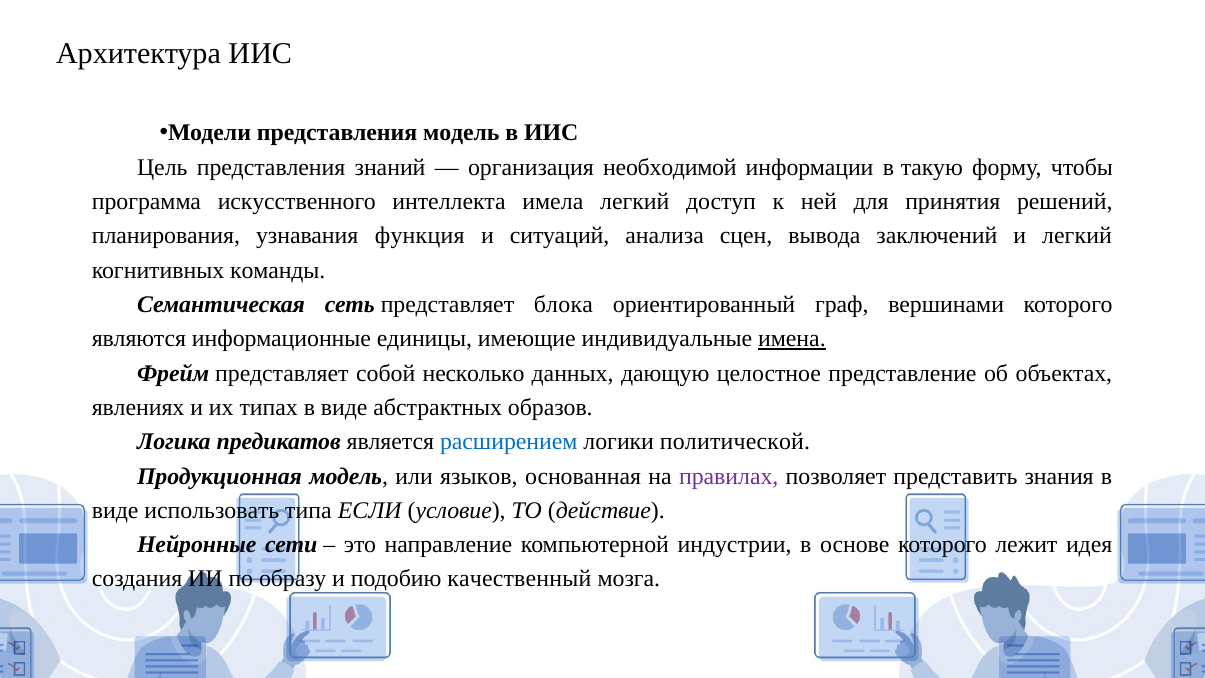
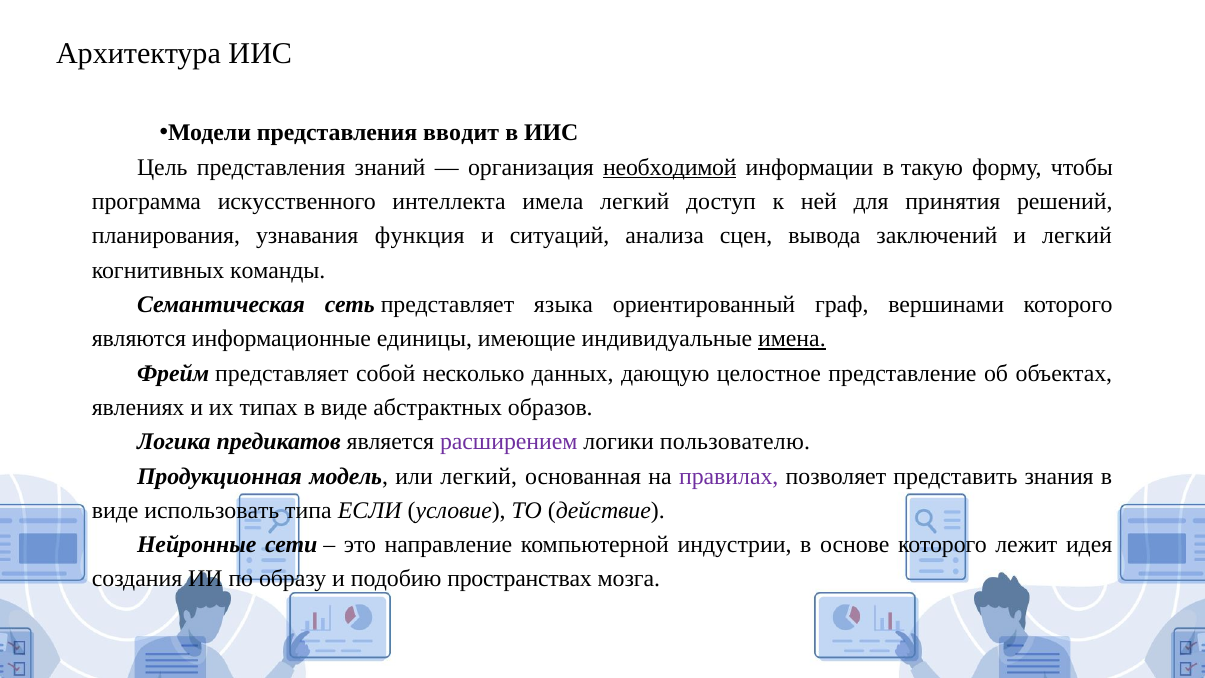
представления модель: модель -> вводит
необходимой underline: none -> present
блока: блока -> языка
расширением colour: blue -> purple
политической: политической -> пользователю
или языков: языков -> легкий
качественный: качественный -> пространствах
